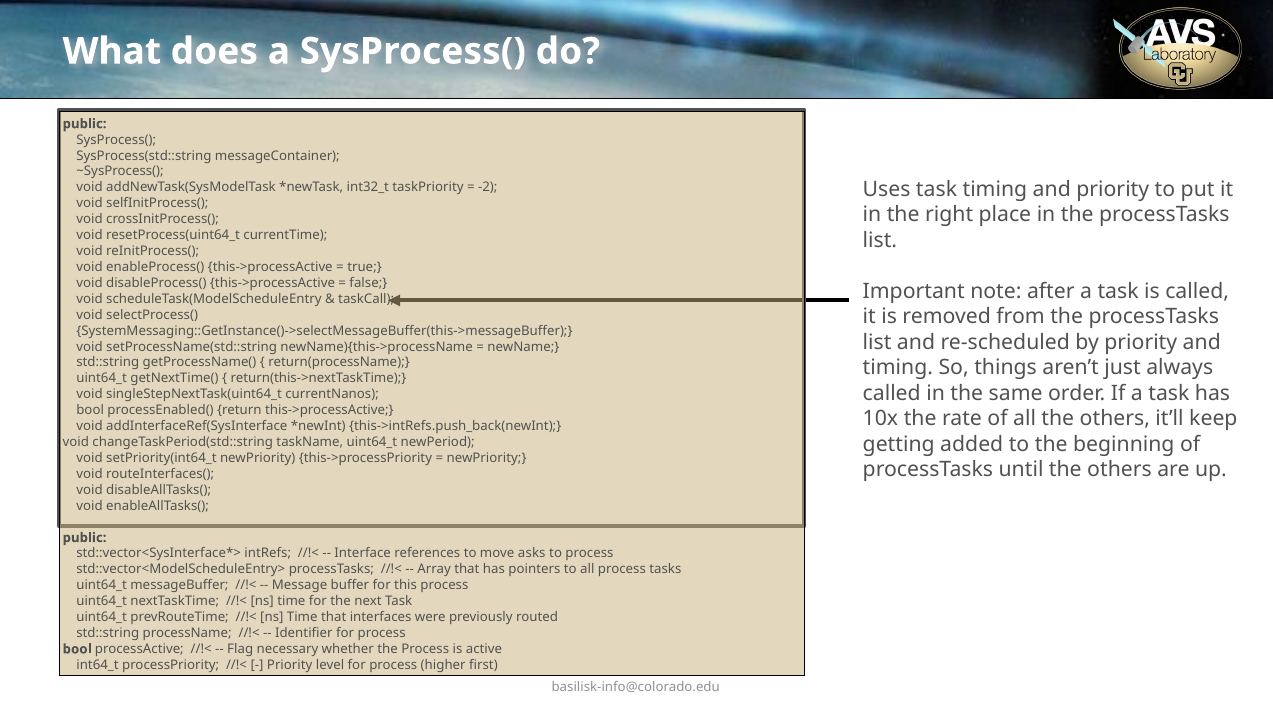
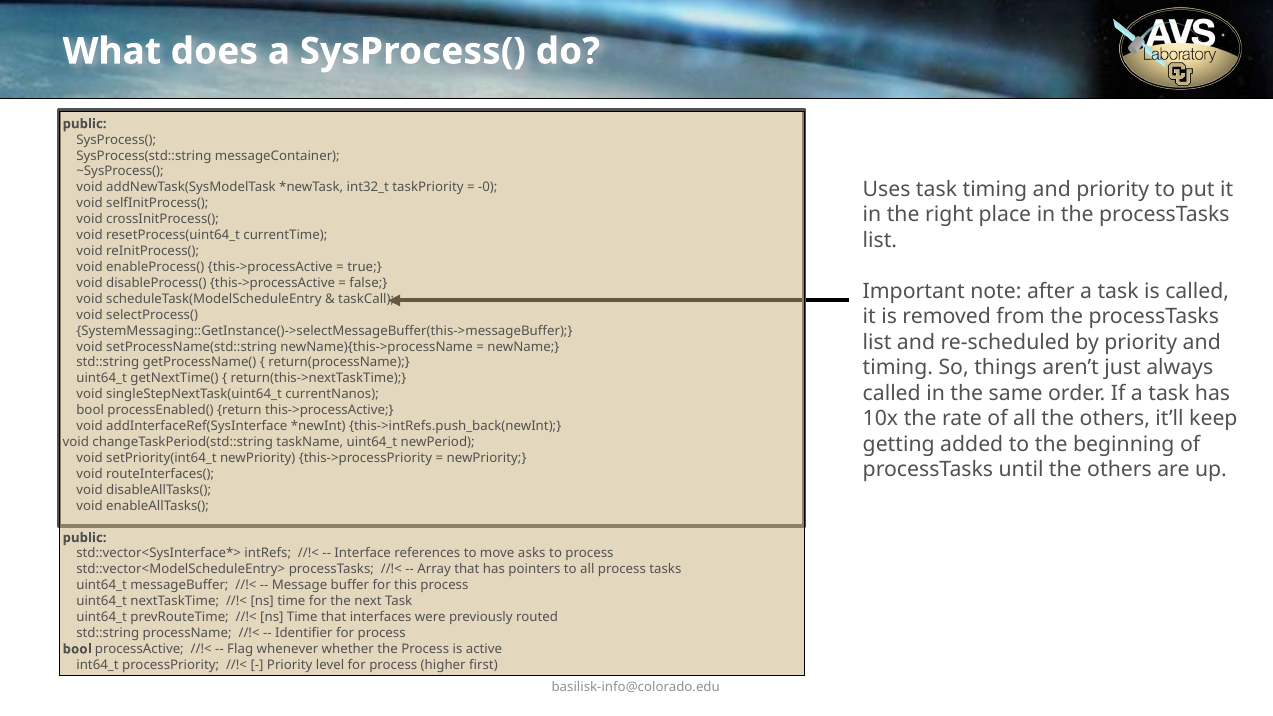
-2: -2 -> -0
necessary: necessary -> whenever
